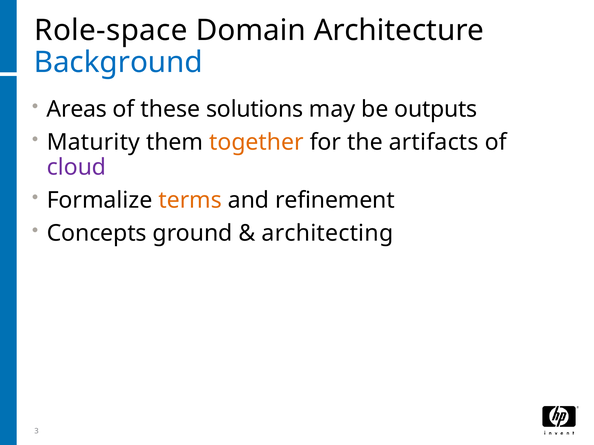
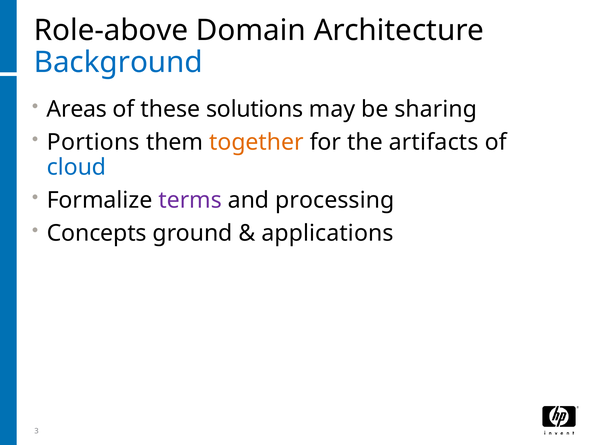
Role-space: Role-space -> Role-above
outputs: outputs -> sharing
Maturity: Maturity -> Portions
cloud colour: purple -> blue
terms colour: orange -> purple
refinement: refinement -> processing
architecting: architecting -> applications
